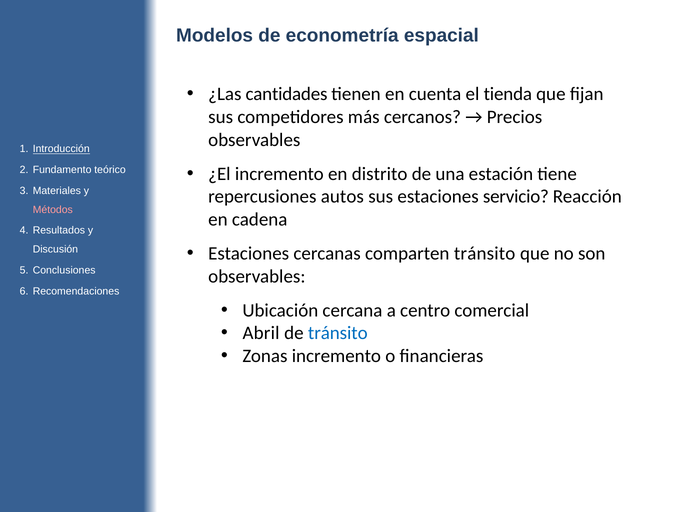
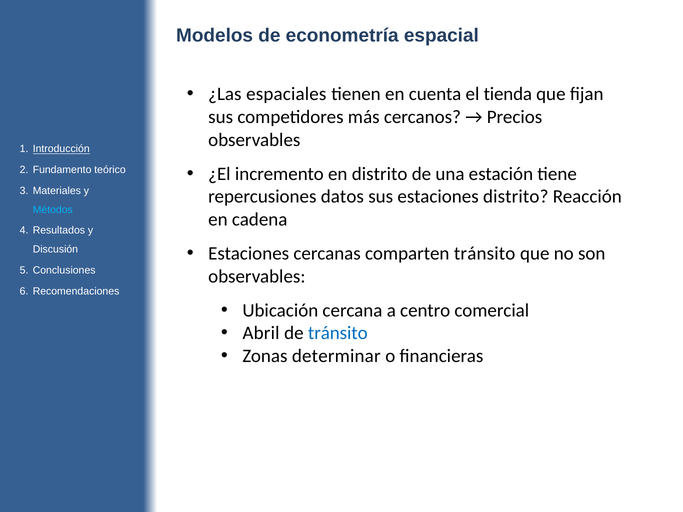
cantidades: cantidades -> espaciales
autos: autos -> datos
estaciones servicio: servicio -> distrito
Métodos colour: pink -> light blue
Zonas incremento: incremento -> determinar
